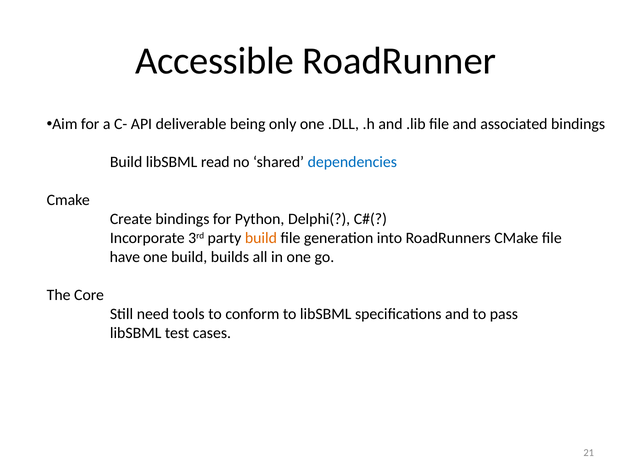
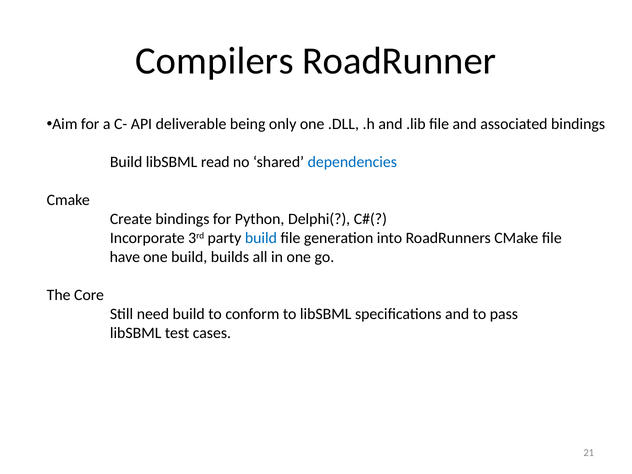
Accessible: Accessible -> Compilers
build at (261, 238) colour: orange -> blue
need tools: tools -> build
